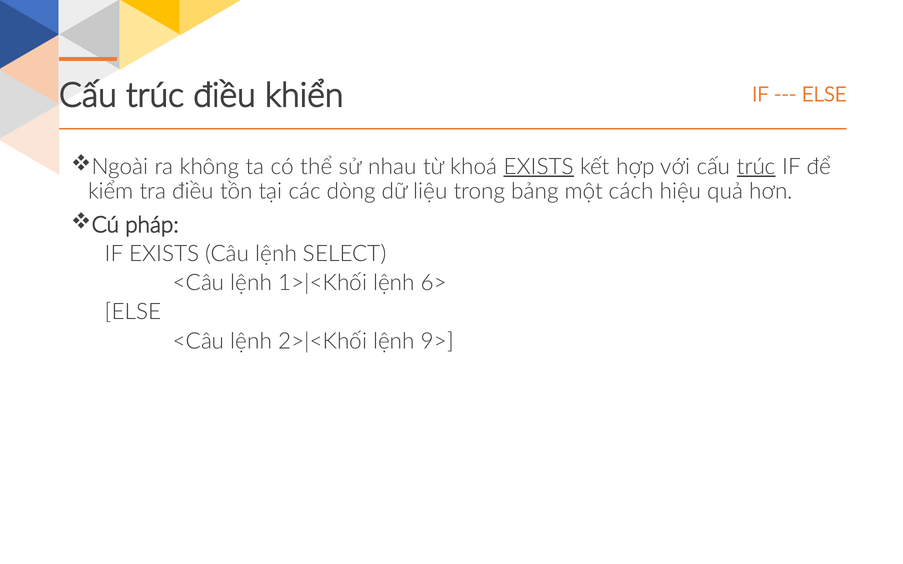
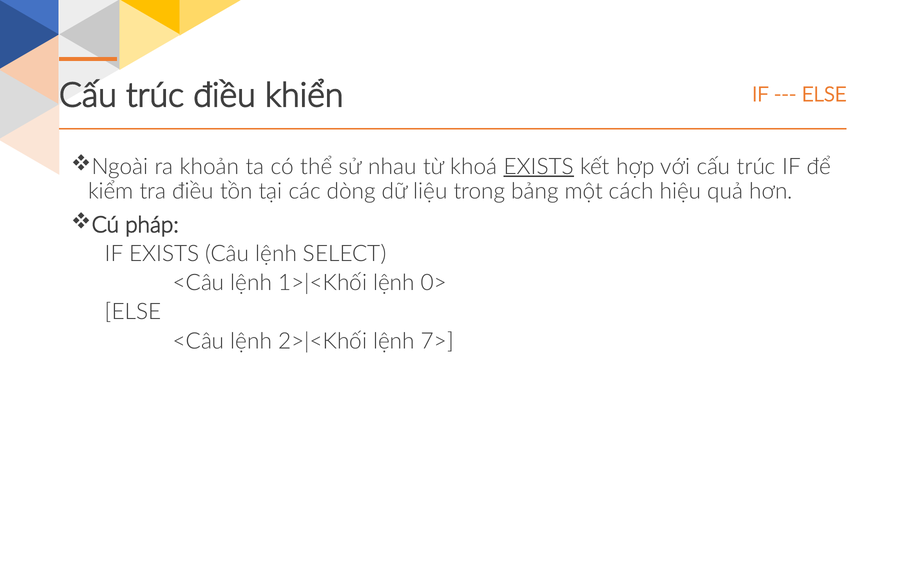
không: không -> khoản
trúc at (756, 167) underline: present -> none
6>: 6> -> 0>
9>: 9> -> 7>
